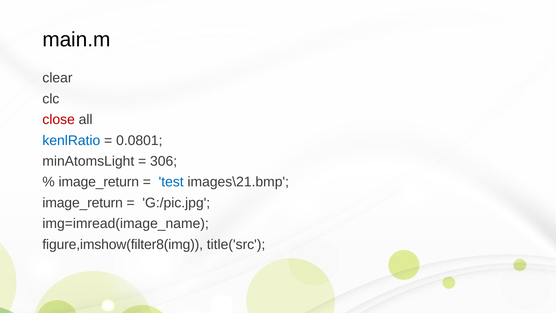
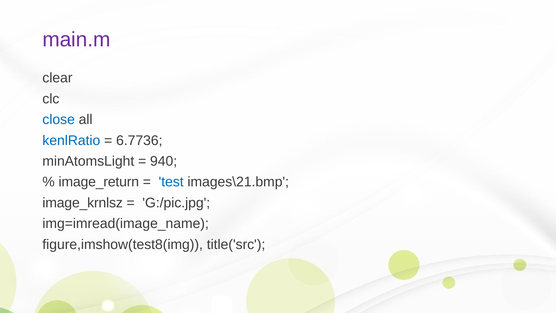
main.m colour: black -> purple
close colour: red -> blue
0.0801: 0.0801 -> 6.7736
306: 306 -> 940
image_return at (83, 203): image_return -> image_krnlsz
figure,imshow(filter8(img: figure,imshow(filter8(img -> figure,imshow(test8(img
